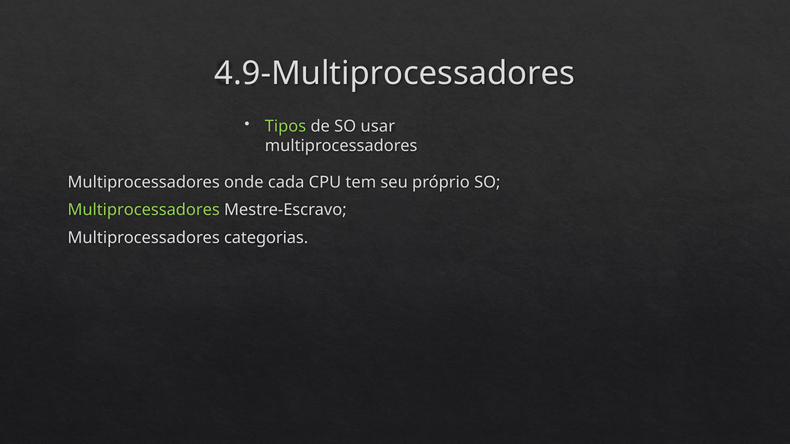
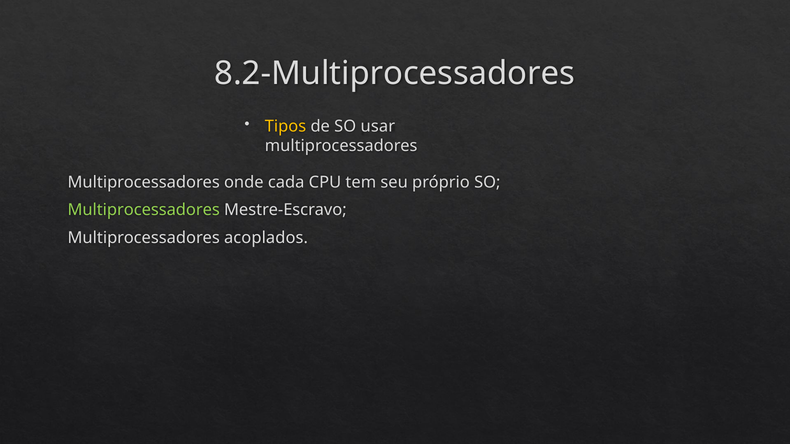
4.9-Multiprocessadores: 4.9-Multiprocessadores -> 8.2-Multiprocessadores
Tipos colour: light green -> yellow
categorias: categorias -> acoplados
